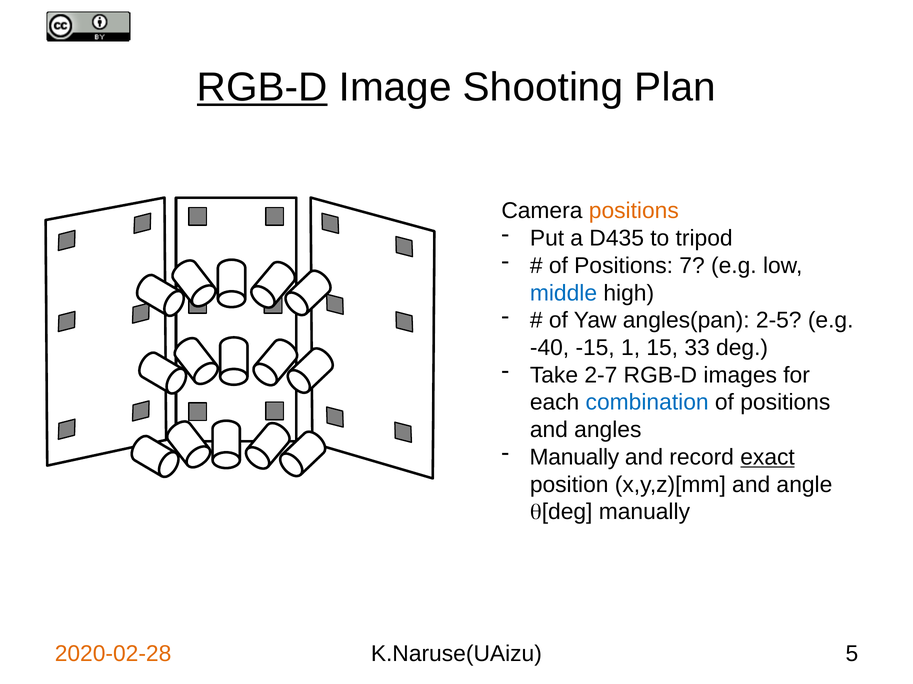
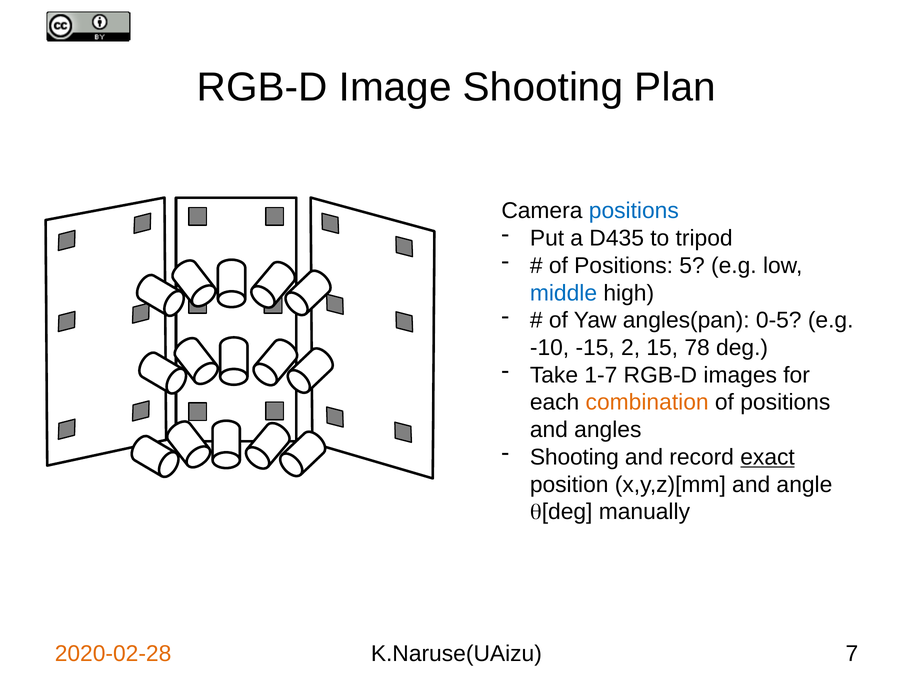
RGB-D at (262, 87) underline: present -> none
positions at (634, 211) colour: orange -> blue
7: 7 -> 5
2-5: 2-5 -> 0-5
-40: -40 -> -10
1: 1 -> 2
33: 33 -> 78
2-7: 2-7 -> 1-7
combination colour: blue -> orange
Manually at (574, 458): Manually -> Shooting
5: 5 -> 7
